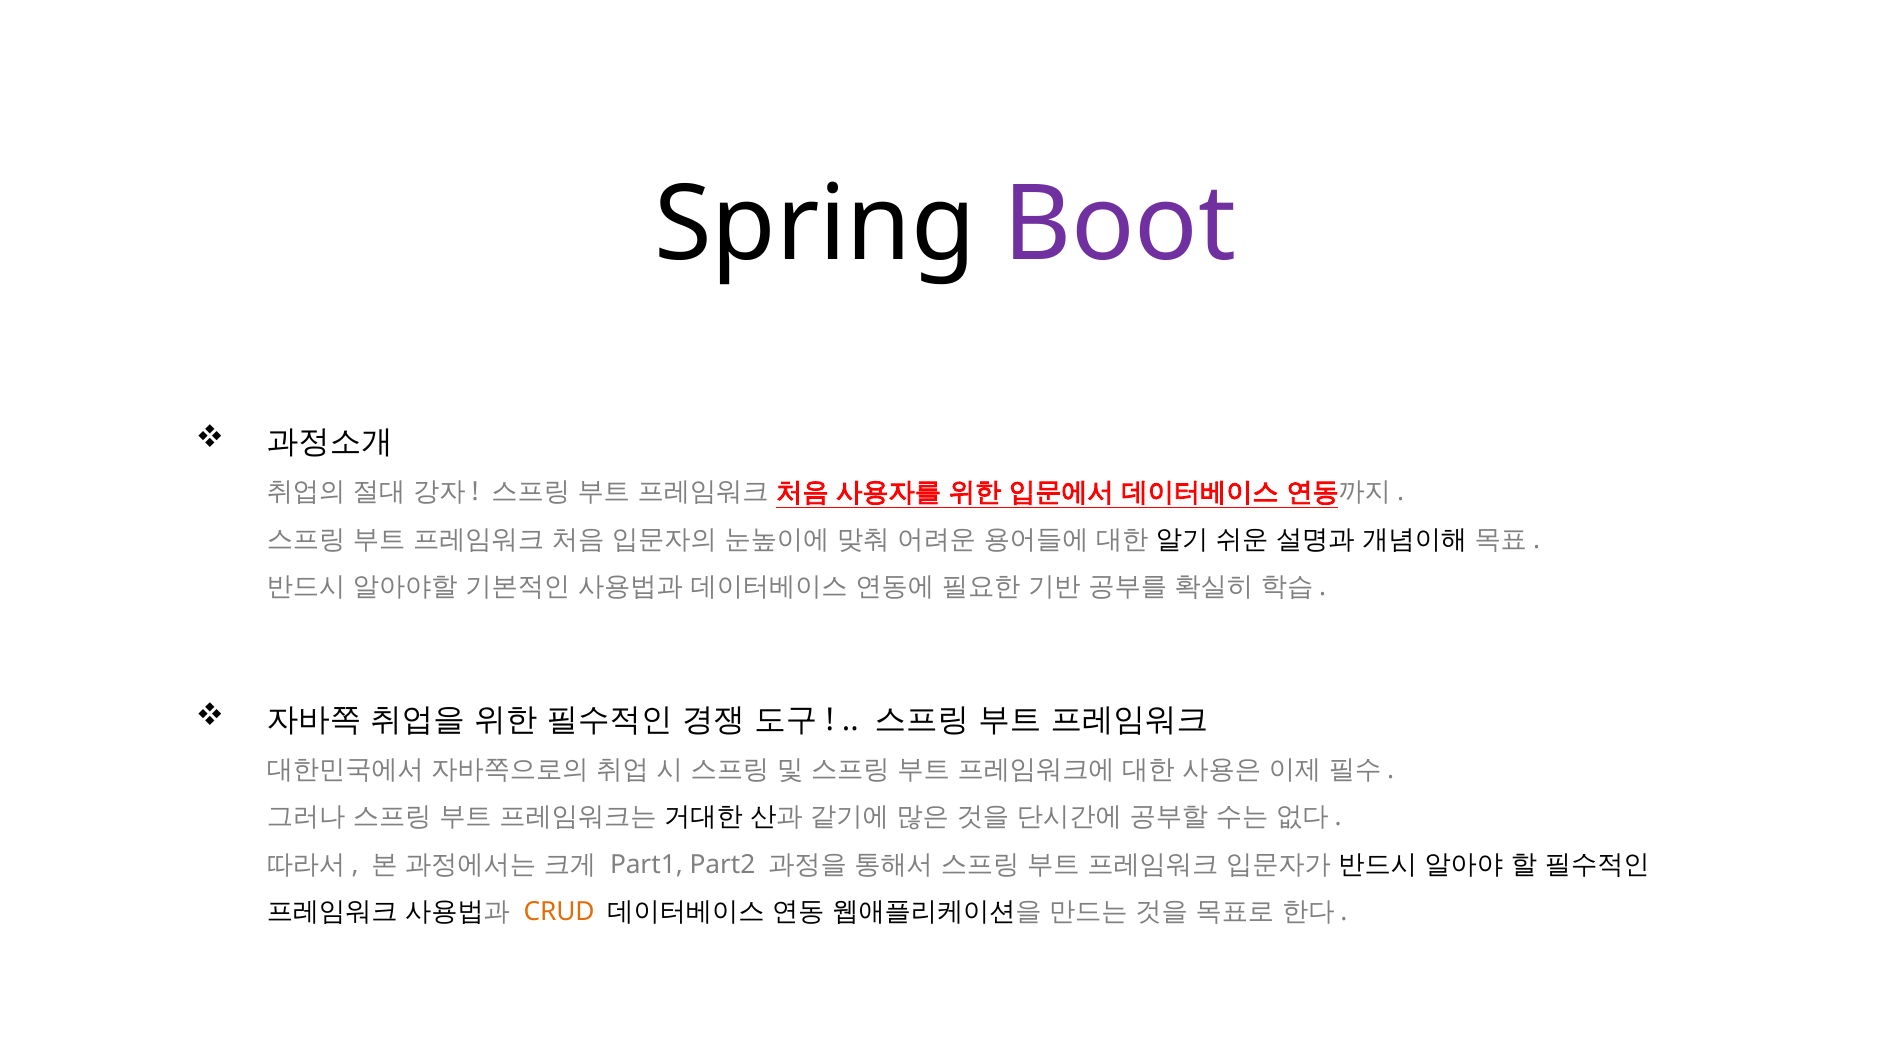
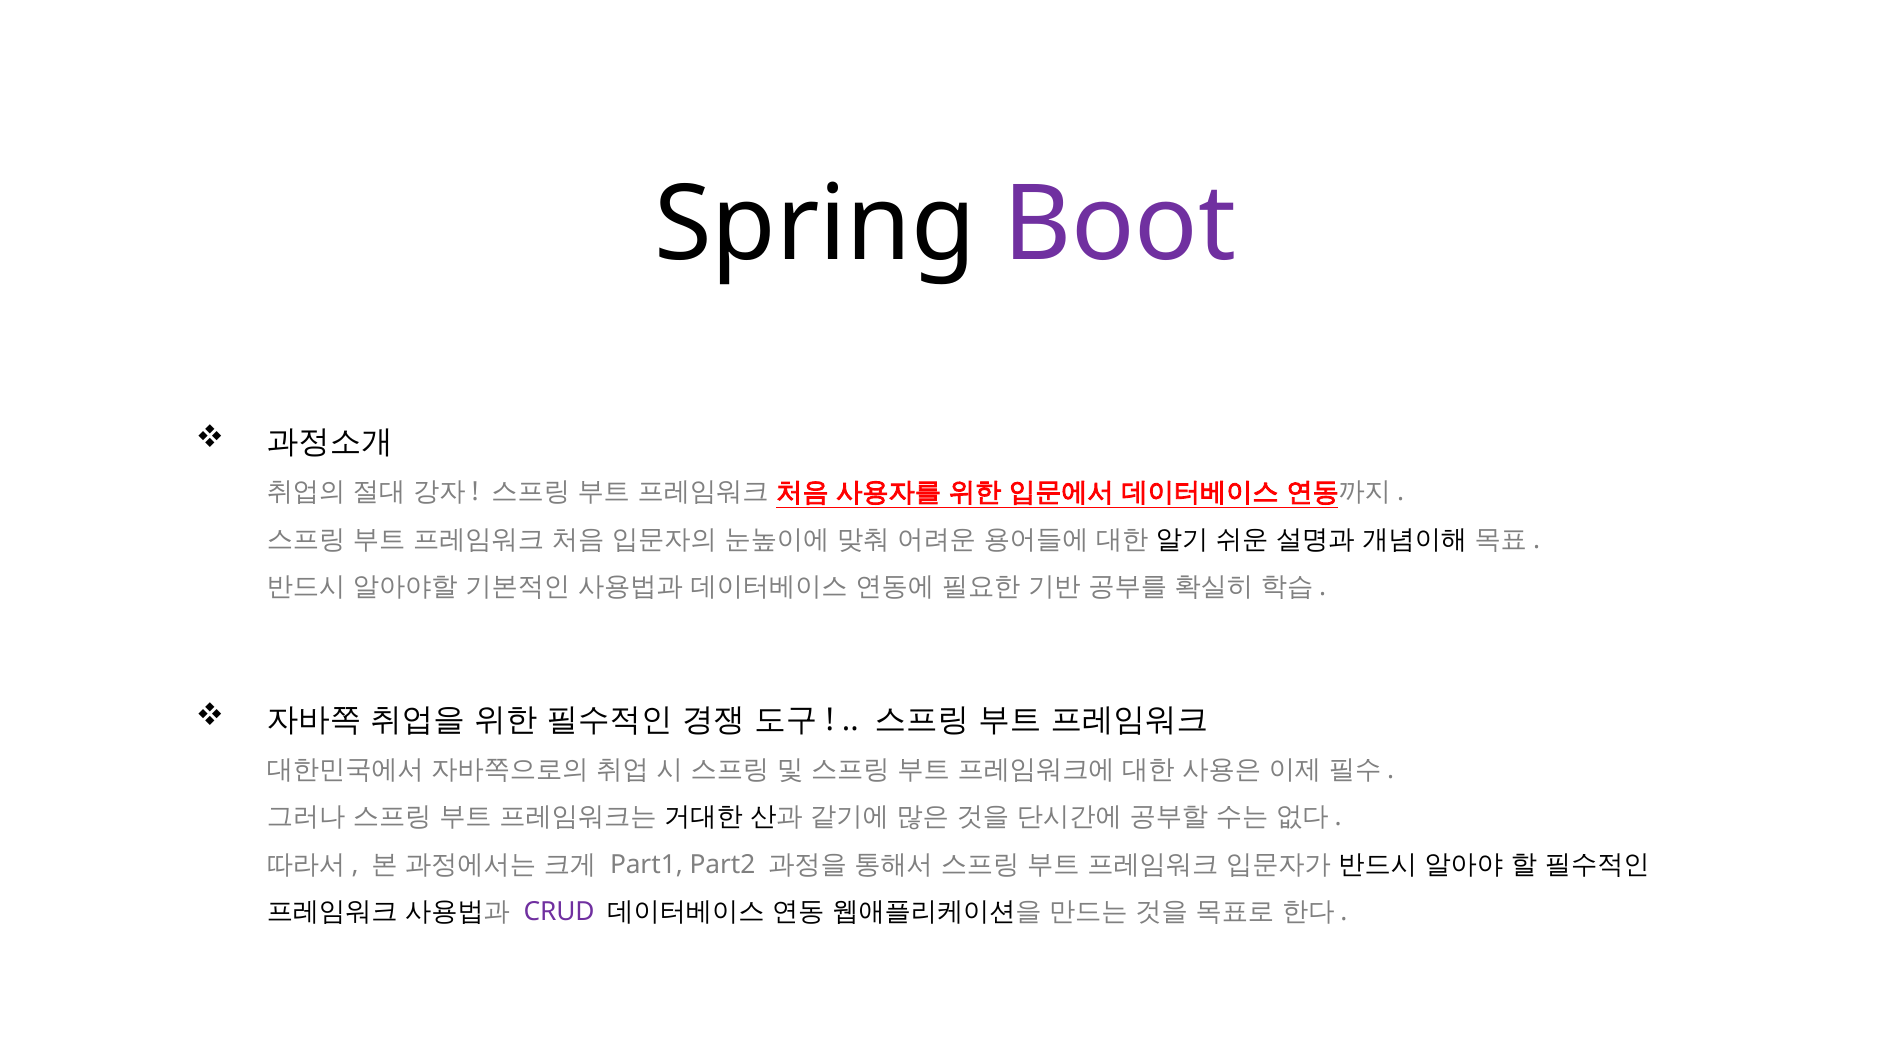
CRUD colour: orange -> purple
